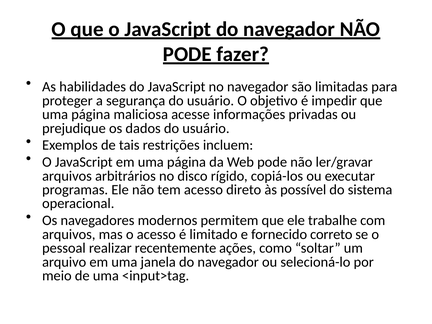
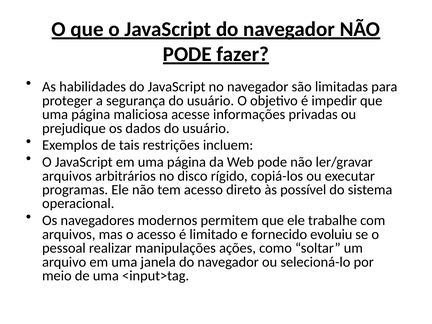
correto: correto -> evoluiu
recentemente: recentemente -> manipulações
